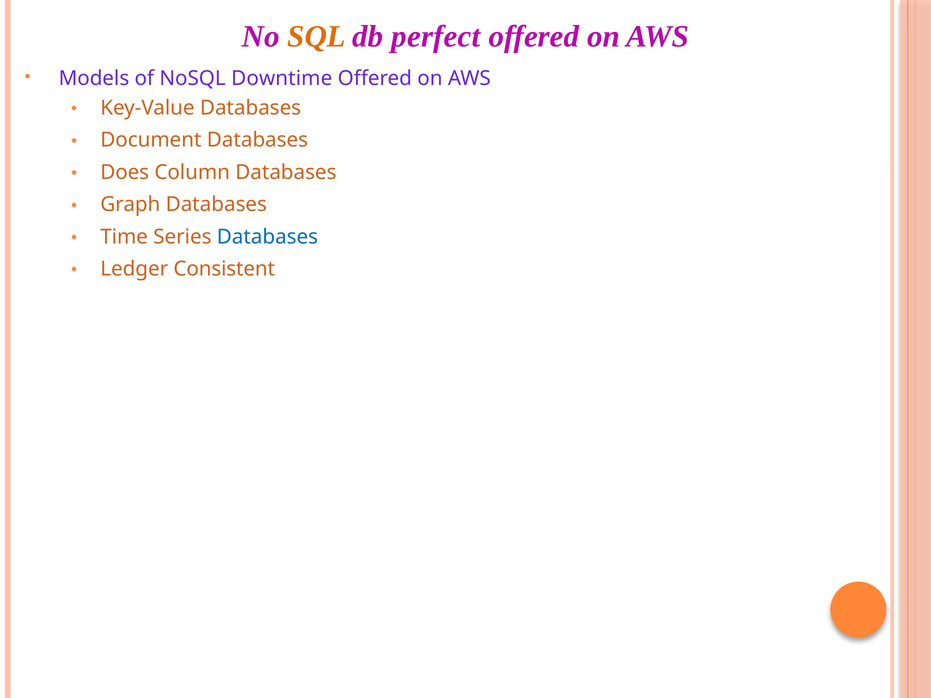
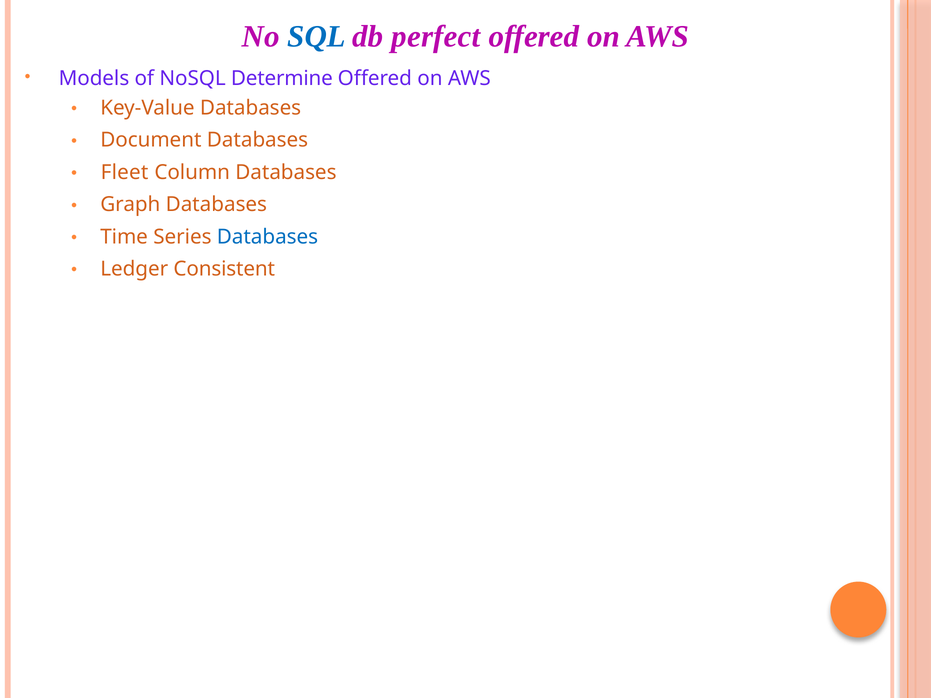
SQL colour: orange -> blue
Downtime: Downtime -> Determine
Does: Does -> Fleet
